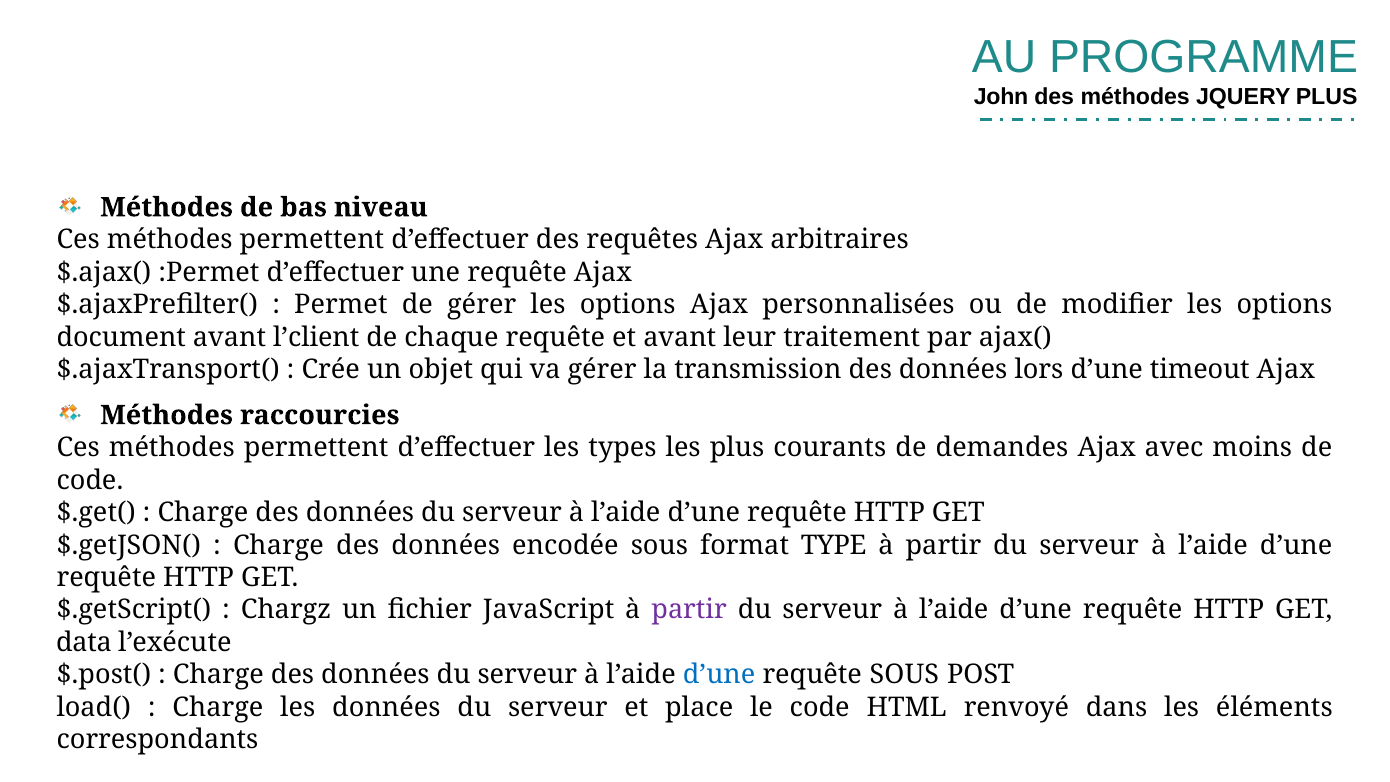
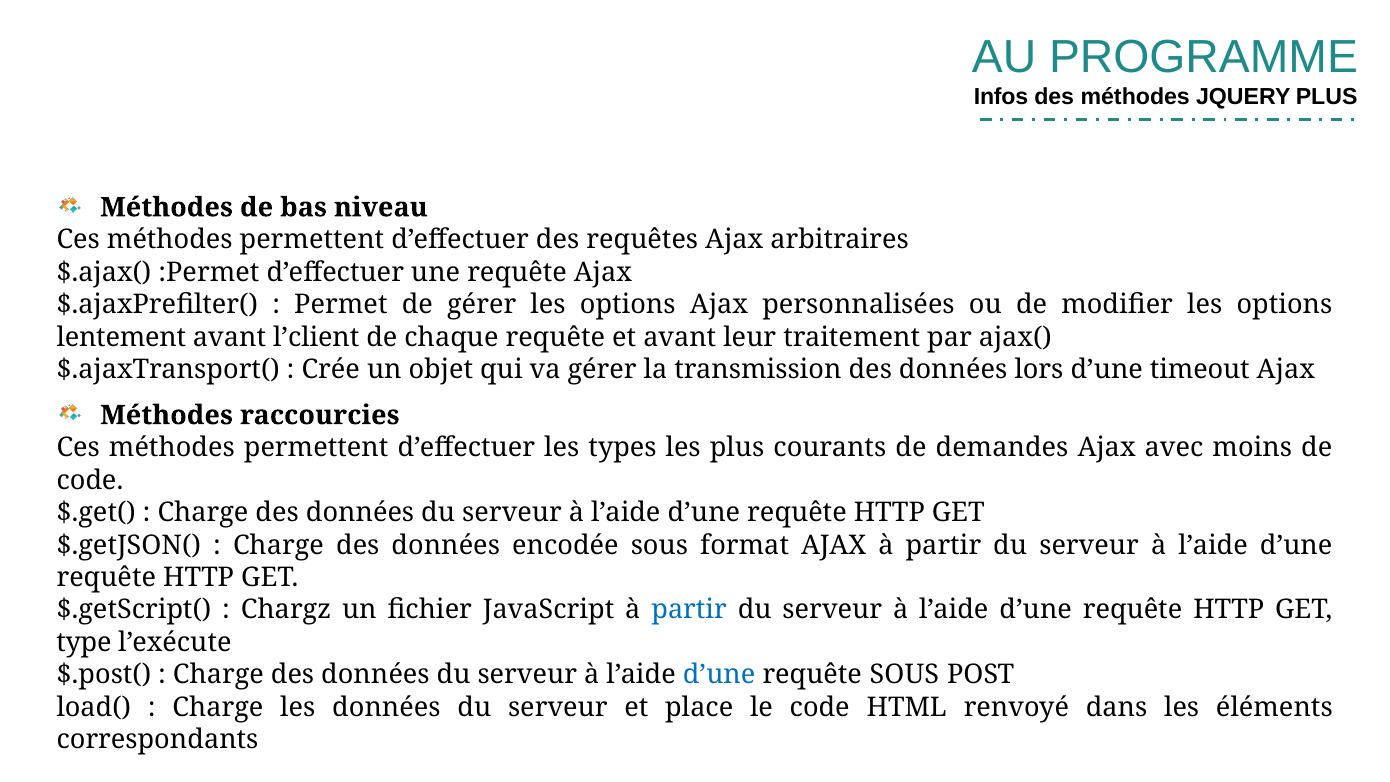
John: John -> Infos
document: document -> lentement
format TYPE: TYPE -> AJAX
partir at (689, 610) colour: purple -> blue
data: data -> type
